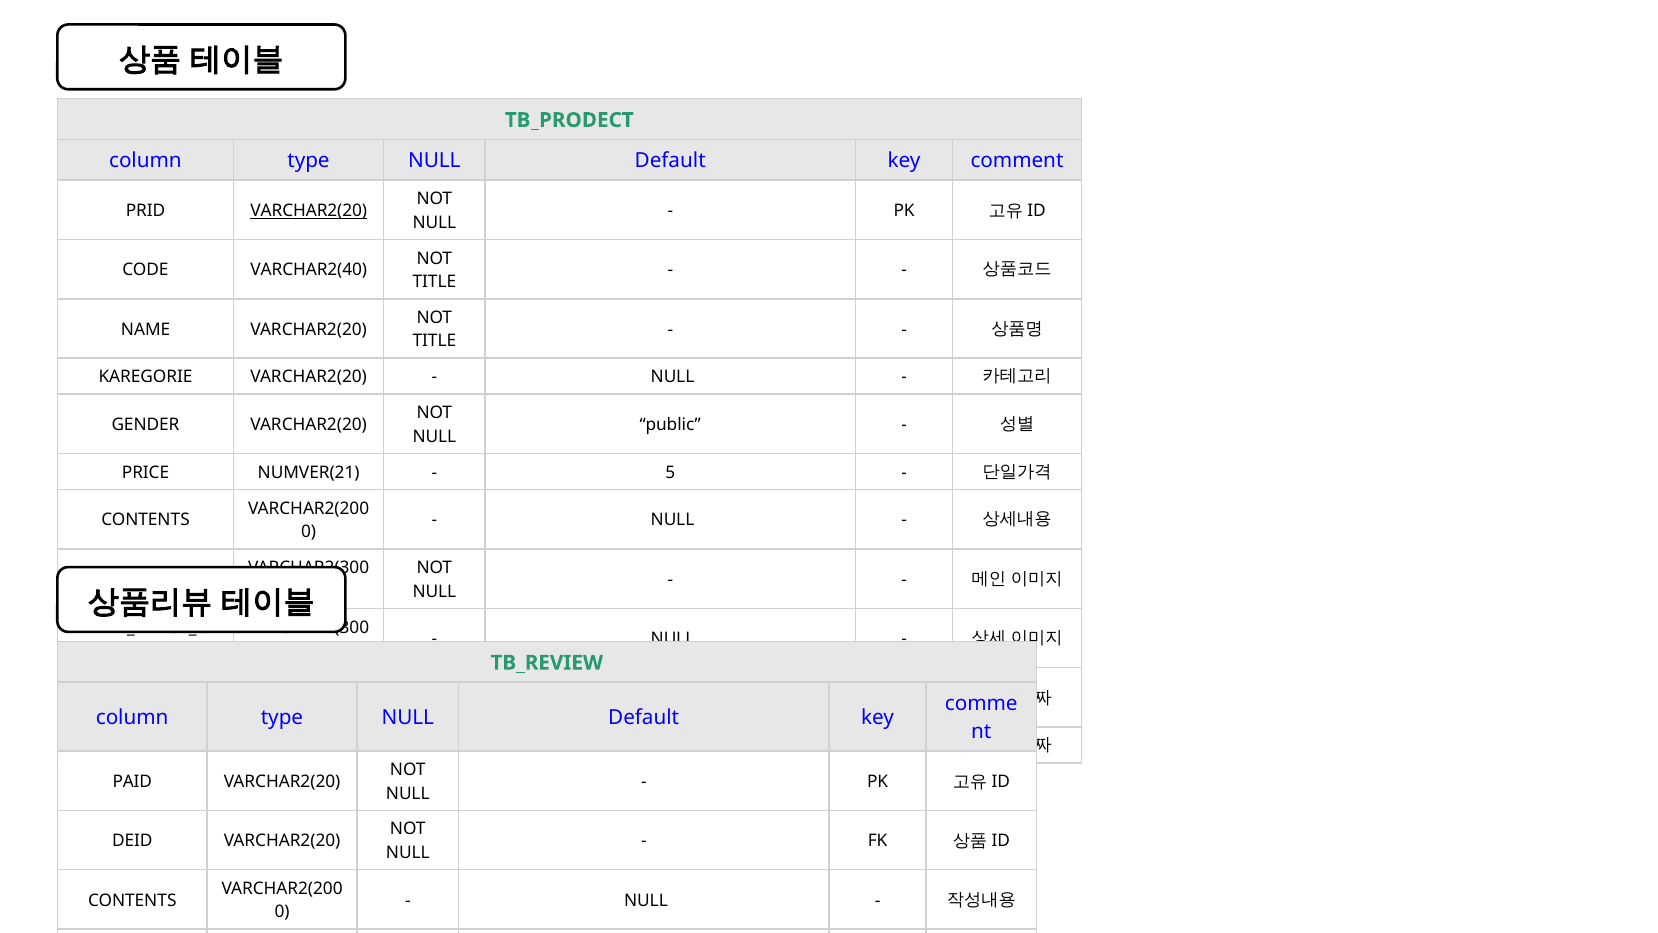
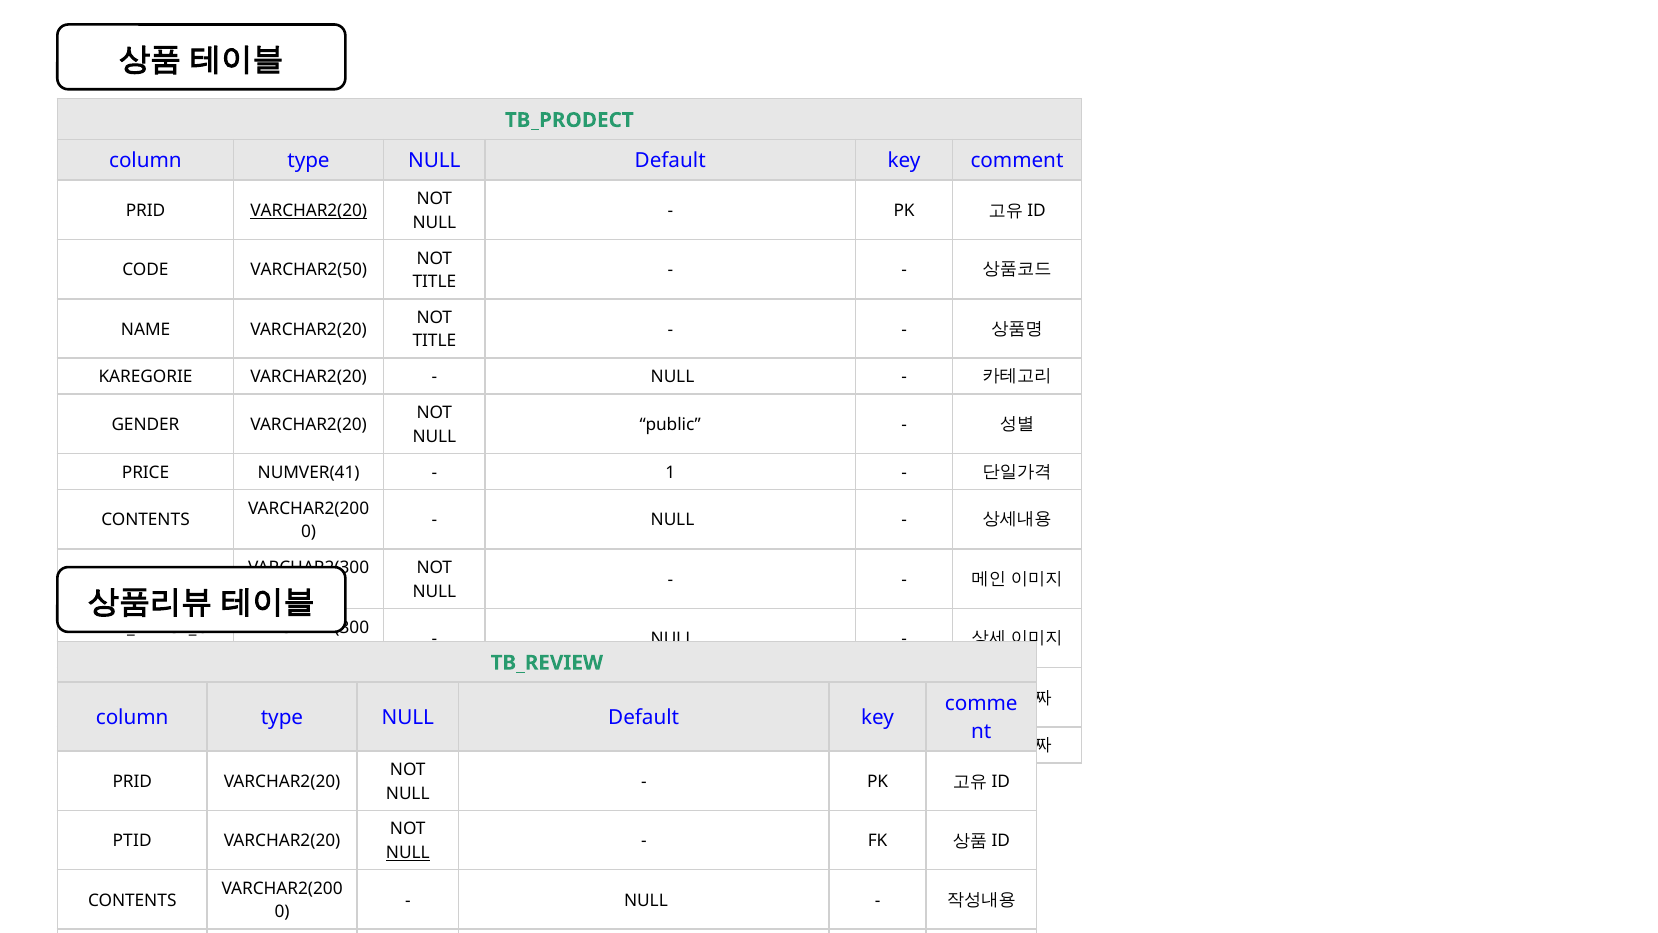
CODE VARCHAR2(40: VARCHAR2(40 -> VARCHAR2(50
NUMVER(21: NUMVER(21 -> NUMVER(41
5: 5 -> 1
PAID at (132, 781): PAID -> PRID
DEID: DEID -> PTID
NULL at (408, 852) underline: none -> present
